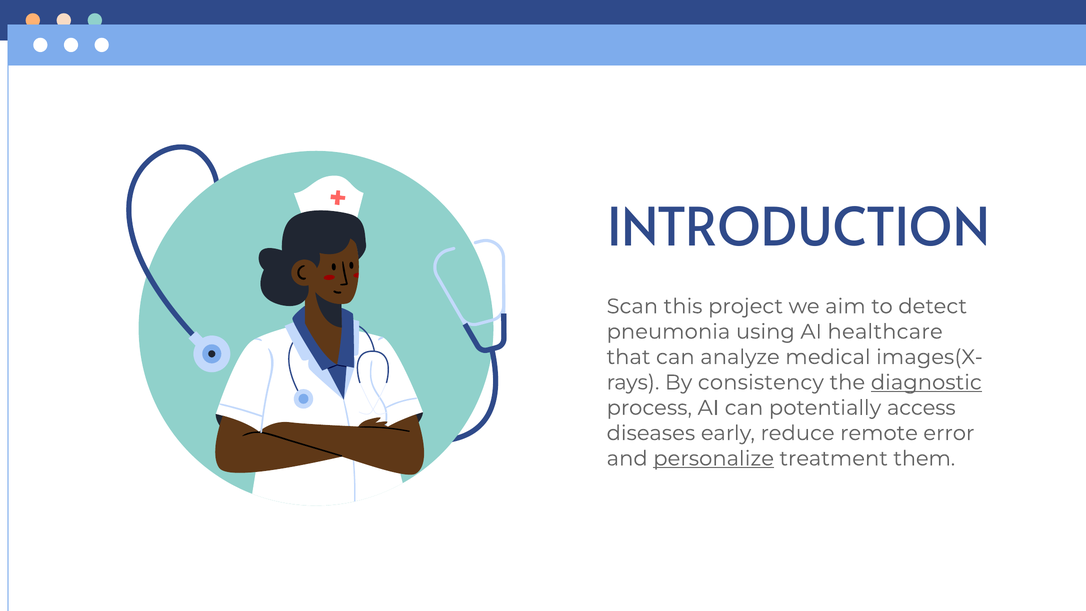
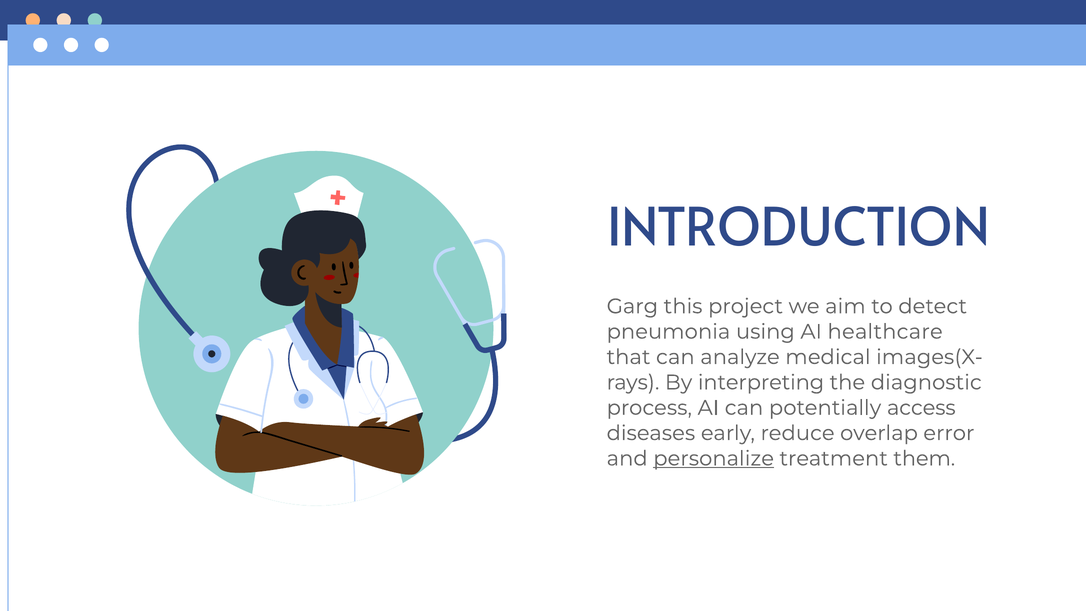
Scan: Scan -> Garg
consistency: consistency -> interpreting
diagnostic underline: present -> none
remote: remote -> overlap
